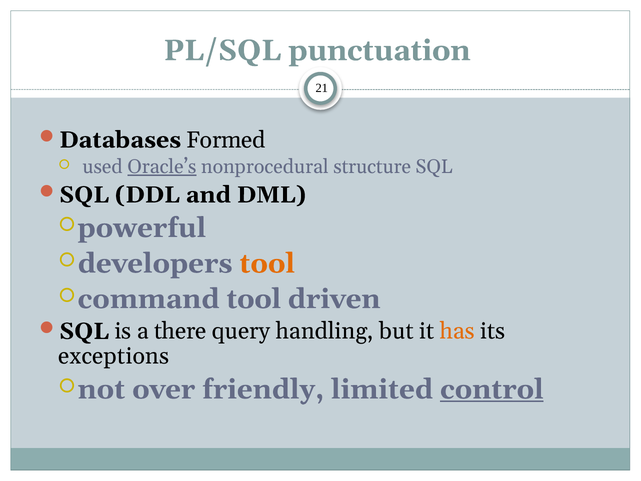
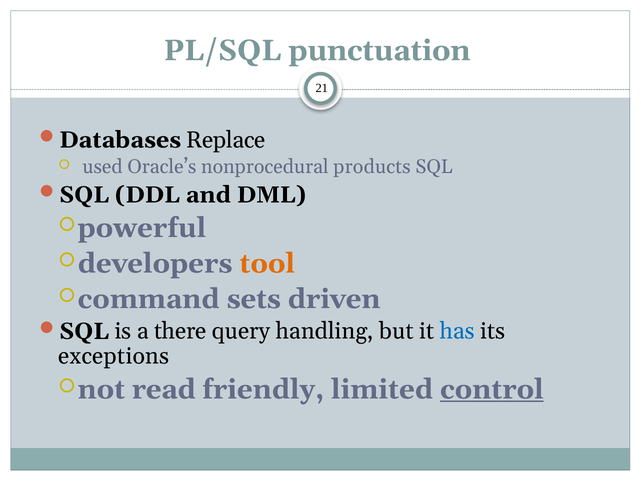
Formed: Formed -> Replace
Oracle’s underline: present -> none
structure: structure -> products
tool at (254, 299): tool -> sets
has colour: orange -> blue
over: over -> read
